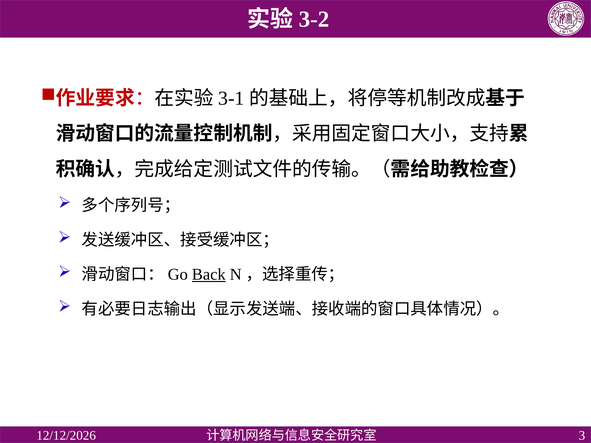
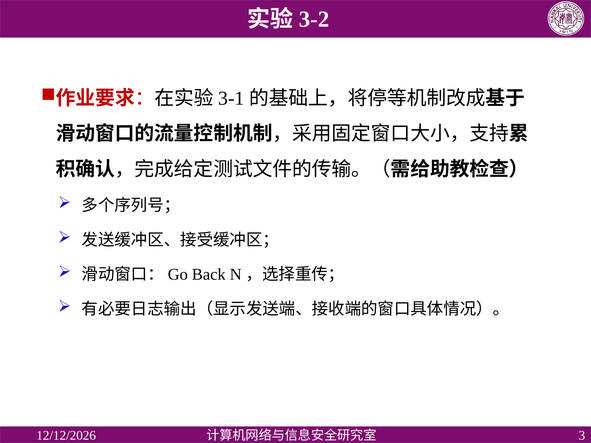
Back underline: present -> none
